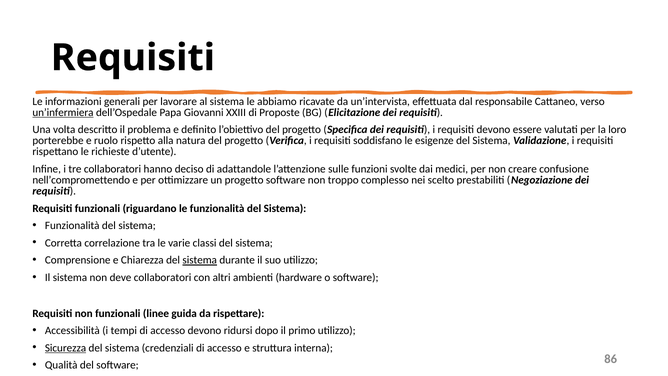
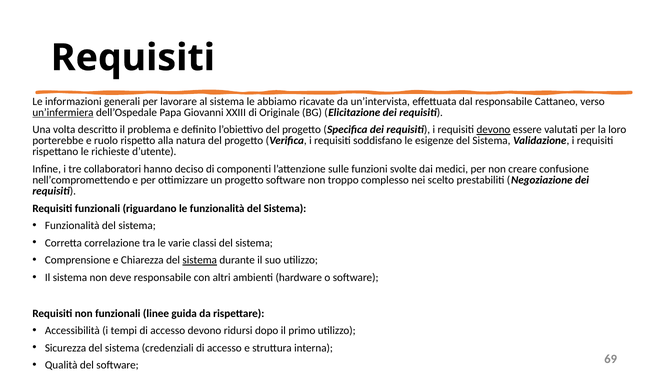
Proposte: Proposte -> Originale
devono at (493, 130) underline: none -> present
adattandole: adattandole -> componenti
deve collaboratori: collaboratori -> responsabile
Sicurezza underline: present -> none
86: 86 -> 69
